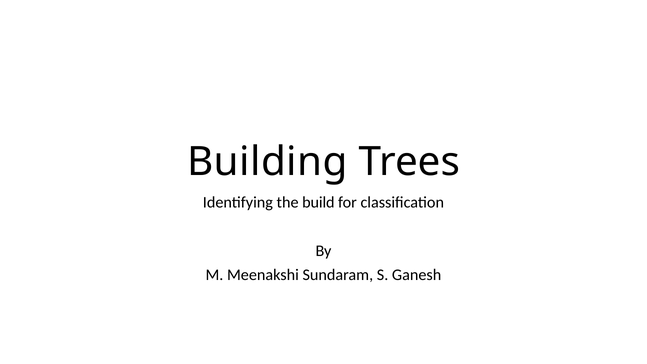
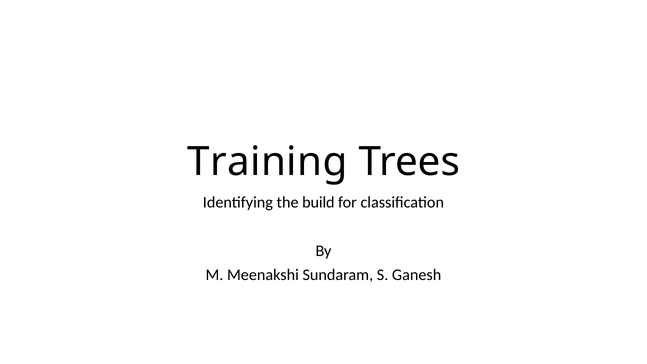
Building: Building -> Training
